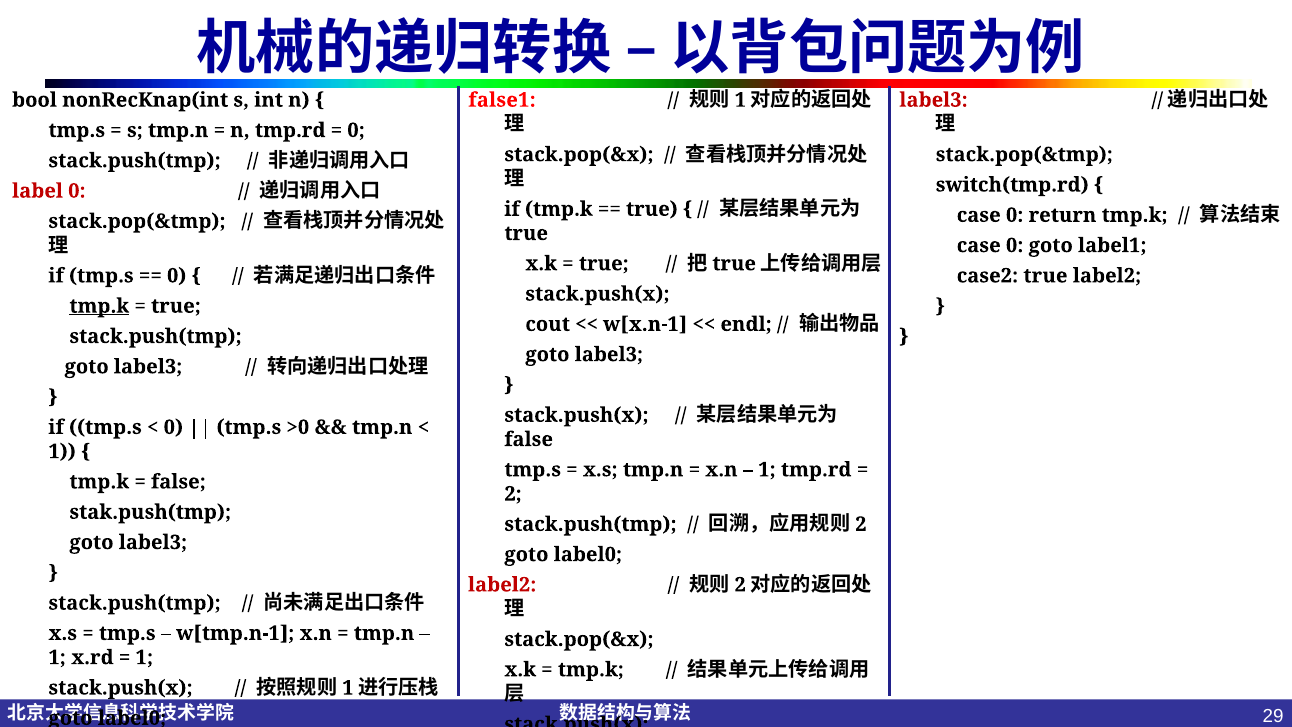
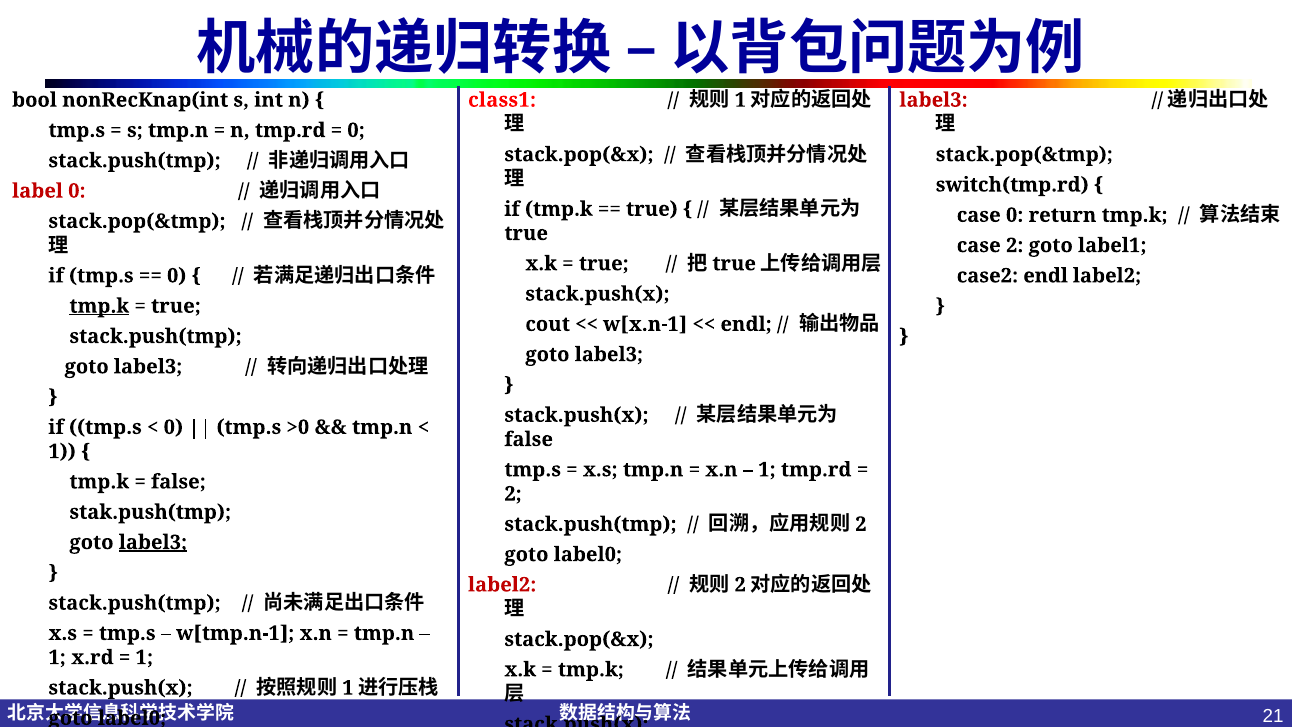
false1: false1 -> class1
0 at (1015, 245): 0 -> 2
case2 true: true -> endl
label3 at (153, 542) underline: none -> present
29: 29 -> 21
